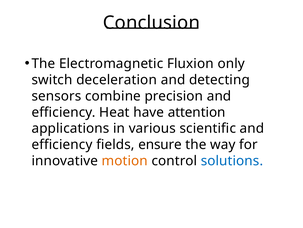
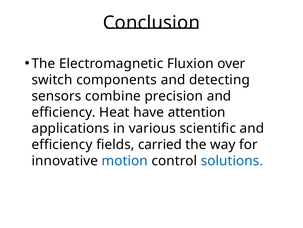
only: only -> over
deceleration: deceleration -> components
ensure: ensure -> carried
motion colour: orange -> blue
